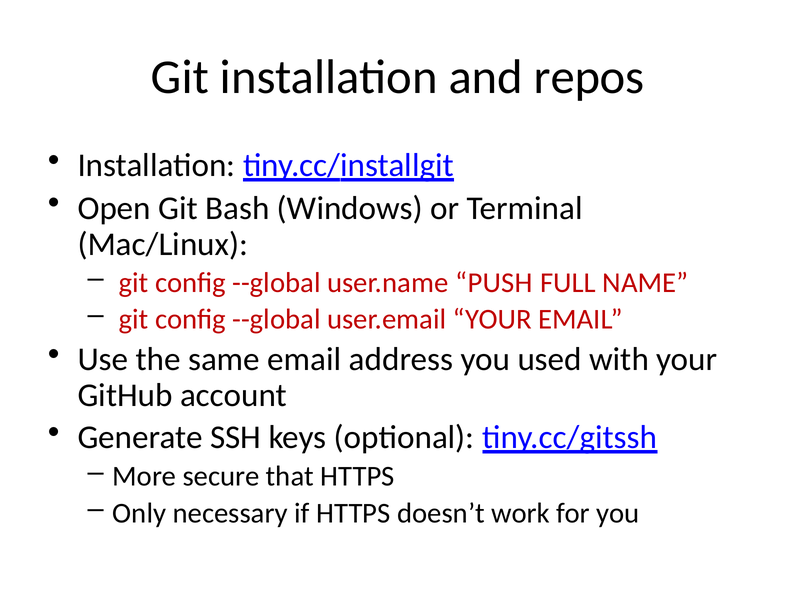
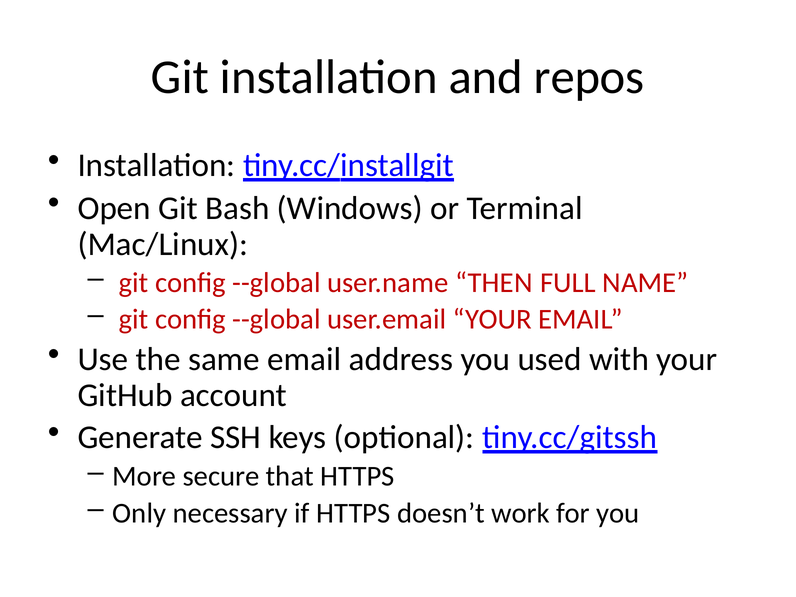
PUSH: PUSH -> THEN
